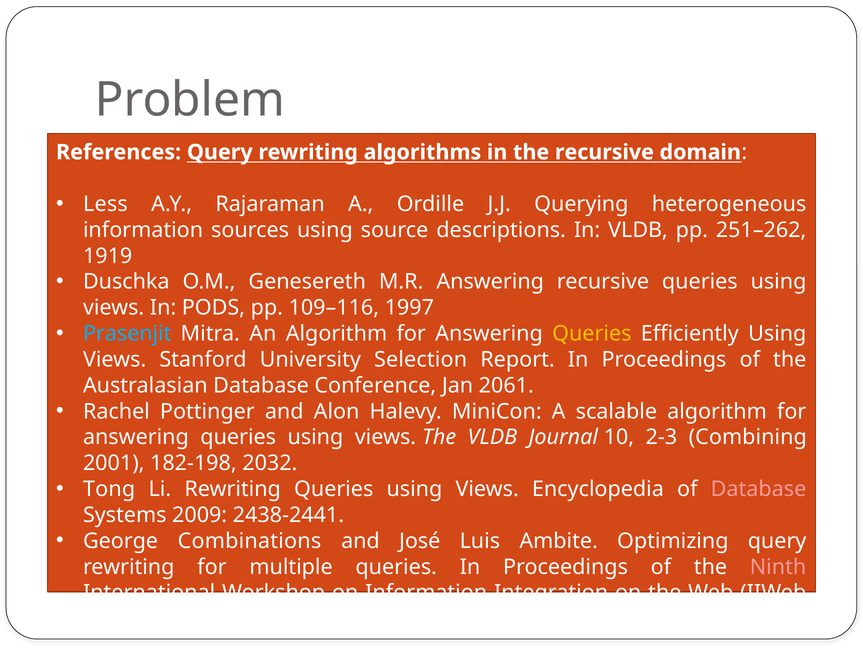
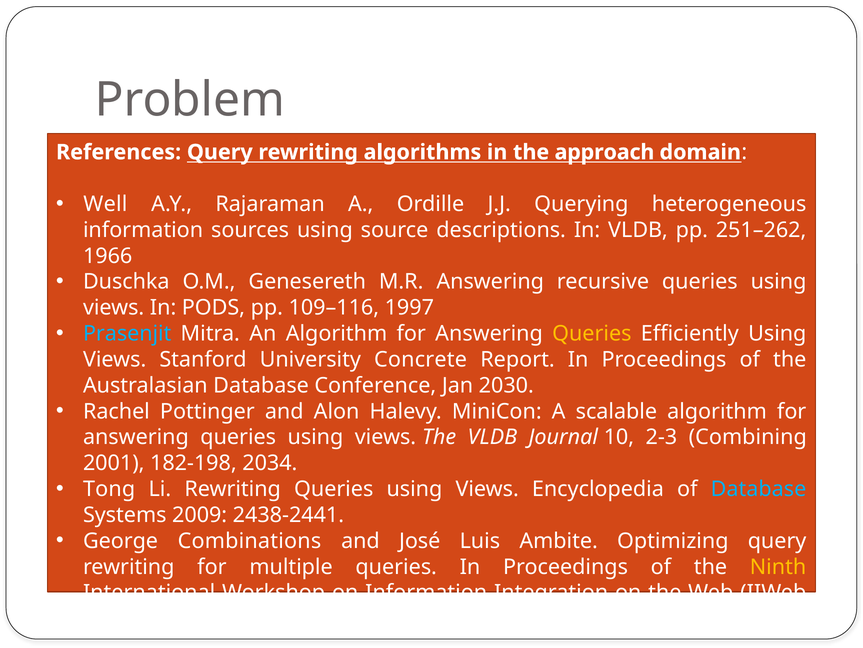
the recursive: recursive -> approach
Less: Less -> Well
1919: 1919 -> 1966
Selection: Selection -> Concrete
2061: 2061 -> 2030
2032: 2032 -> 2034
Database at (759, 489) colour: pink -> light blue
Ninth colour: pink -> yellow
